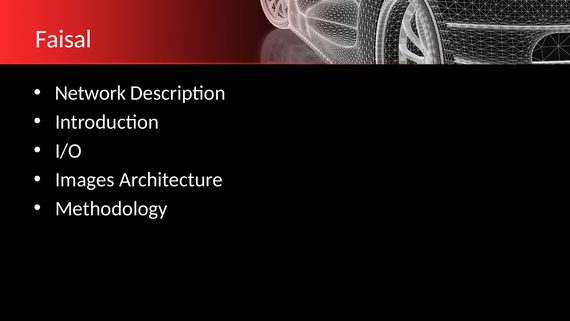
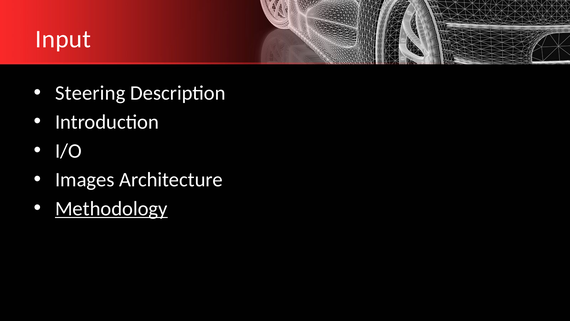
Faisal: Faisal -> Input
Network: Network -> Steering
Methodology underline: none -> present
